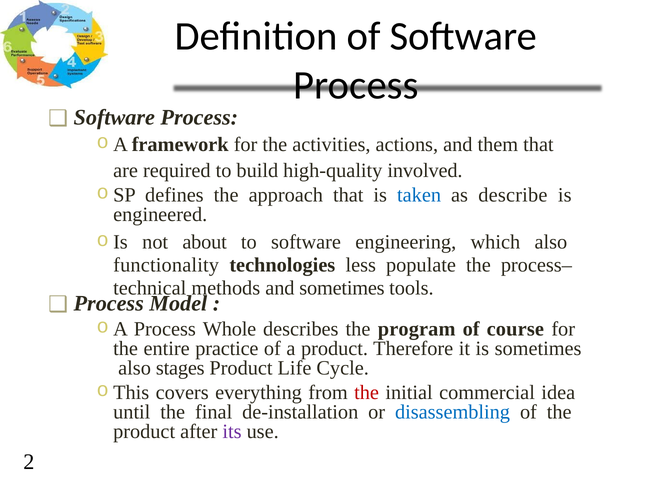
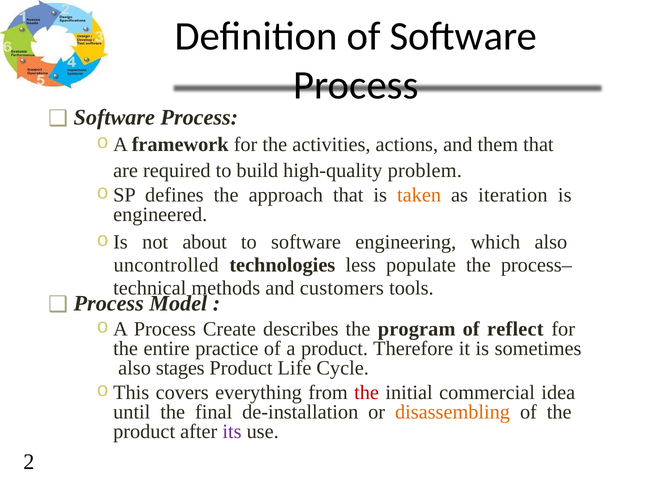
involved: involved -> problem
taken colour: blue -> orange
describe: describe -> iteration
functionality: functionality -> uncontrolled
and sometimes: sometimes -> customers
Whole: Whole -> Create
course: course -> reflect
disassembling colour: blue -> orange
